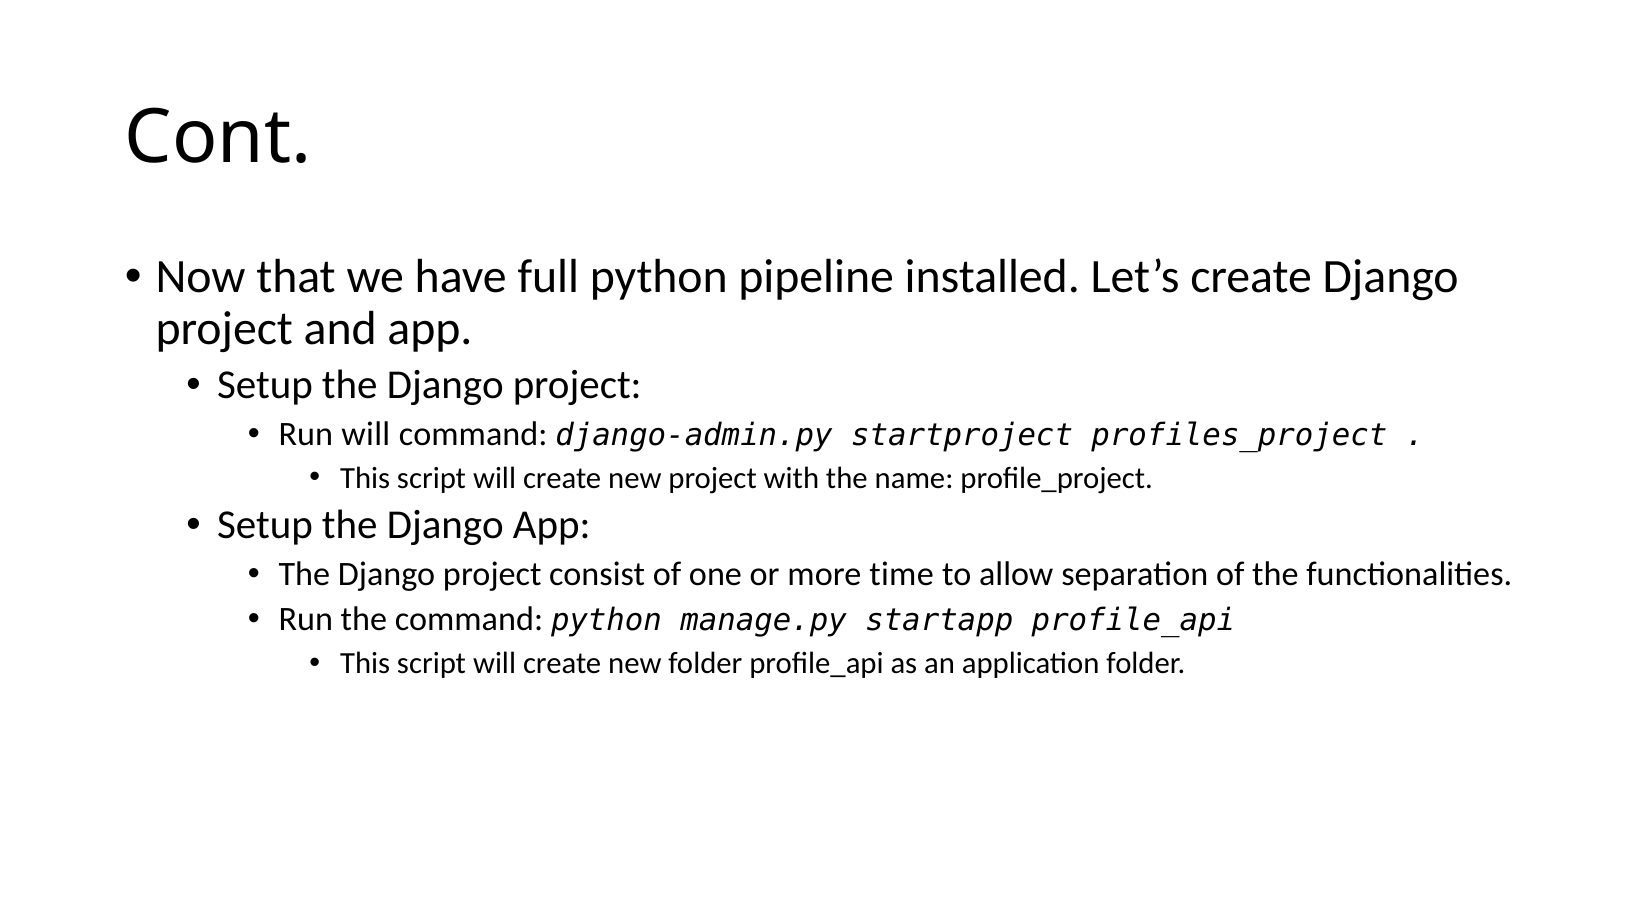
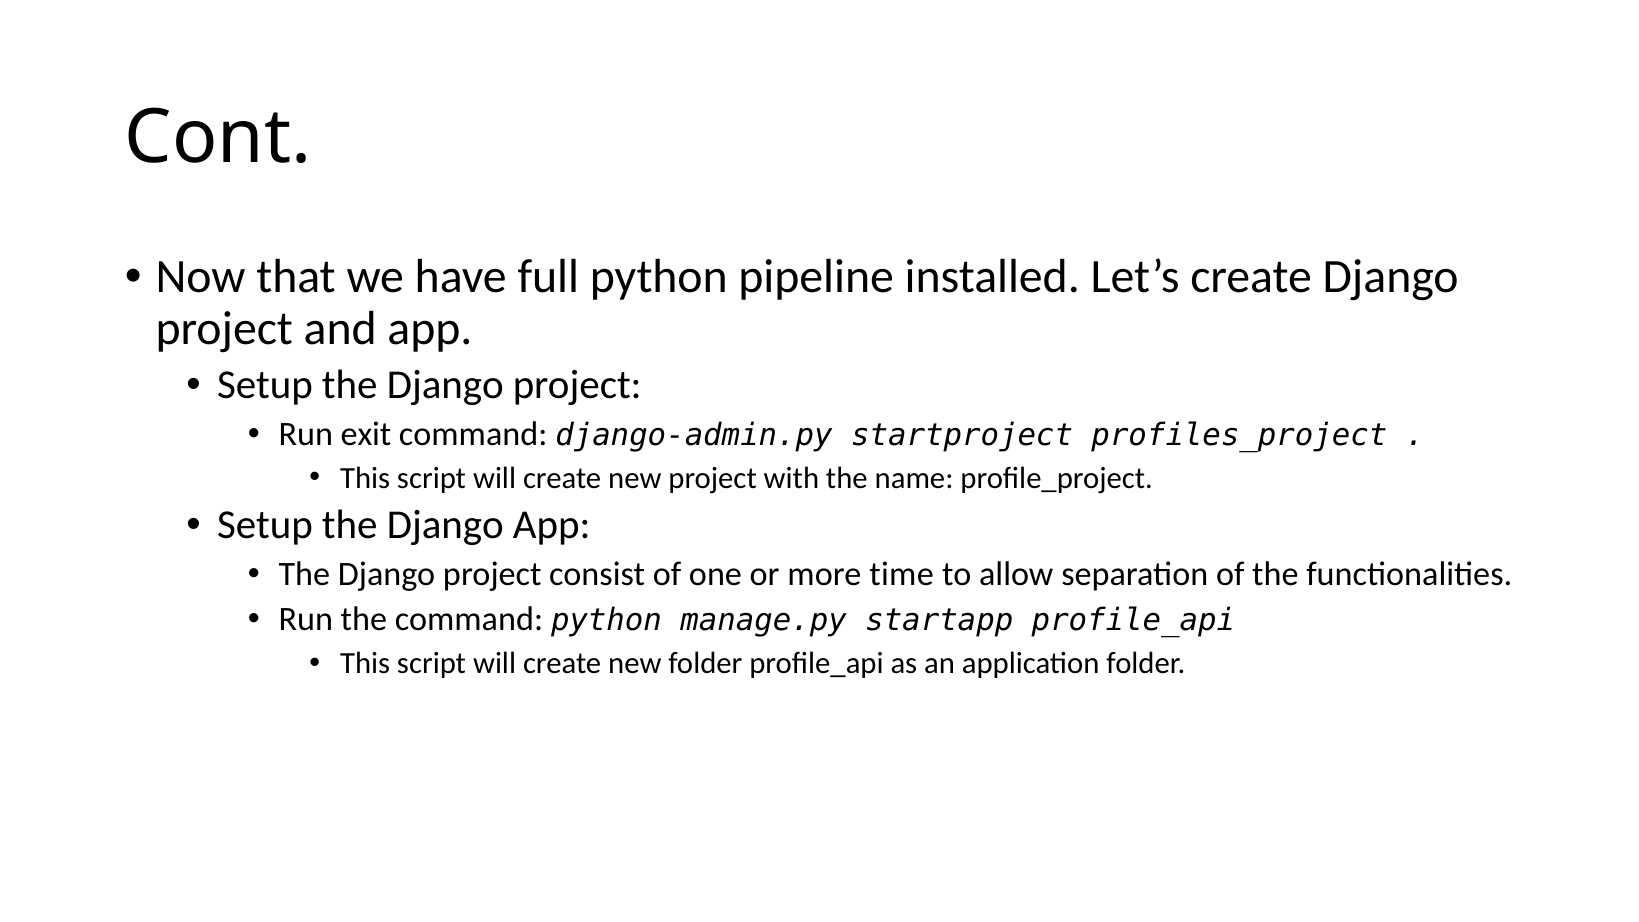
Run will: will -> exit
